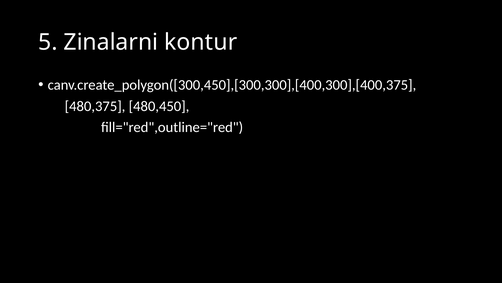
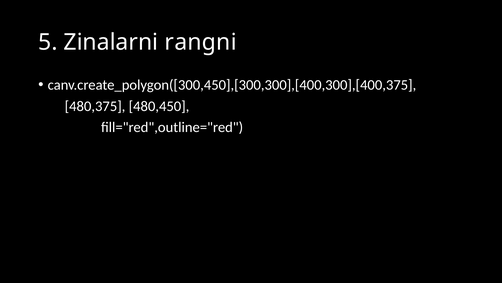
kontur: kontur -> rangni
